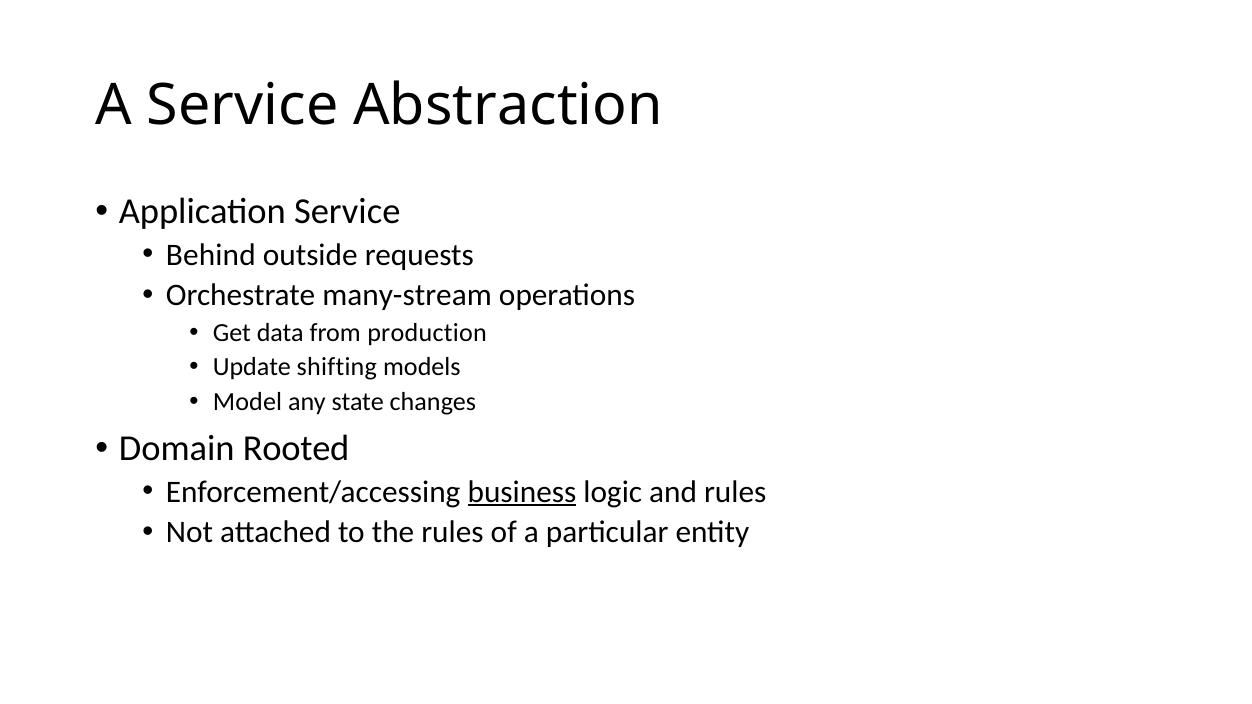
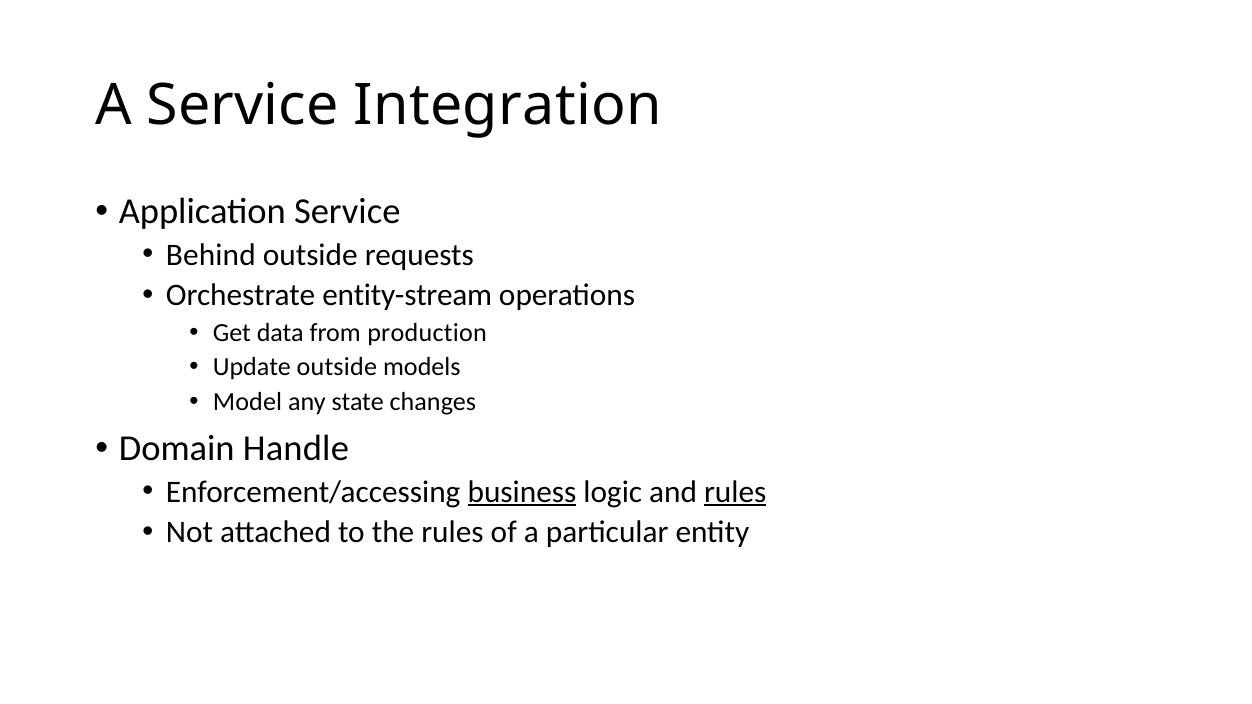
Abstraction: Abstraction -> Integration
many-stream: many-stream -> entity-stream
Update shifting: shifting -> outside
Rooted: Rooted -> Handle
rules at (735, 492) underline: none -> present
